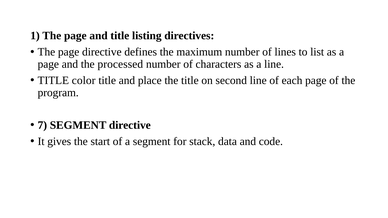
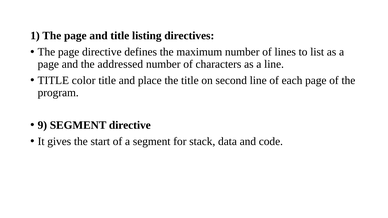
processed: processed -> addressed
7: 7 -> 9
